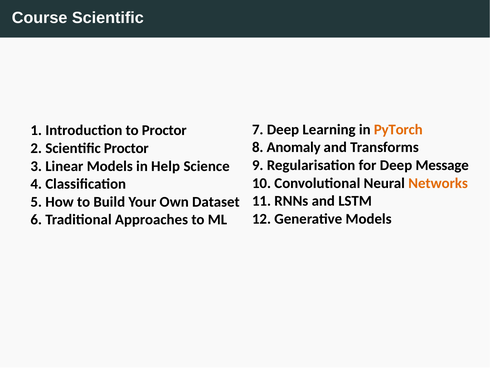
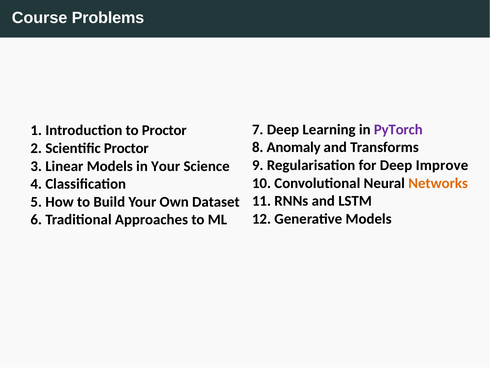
Course Scientific: Scientific -> Problems
PyTorch colour: orange -> purple
Message: Message -> Improve
in Help: Help -> Your
